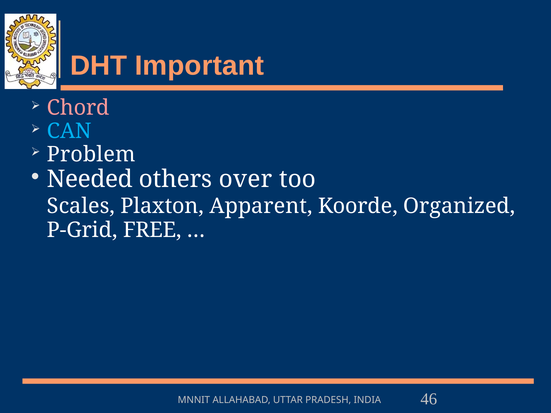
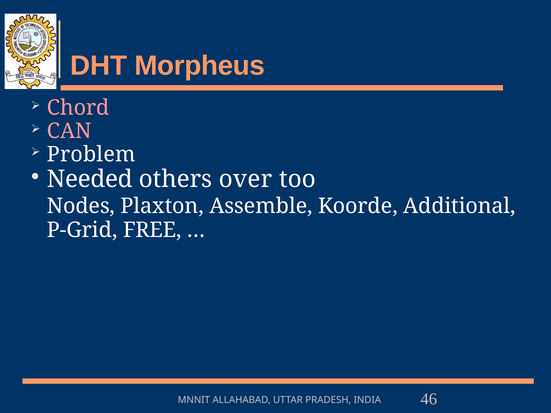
Important: Important -> Morpheus
CAN colour: light blue -> pink
Scales: Scales -> Nodes
Apparent: Apparent -> Assemble
Organized: Organized -> Additional
